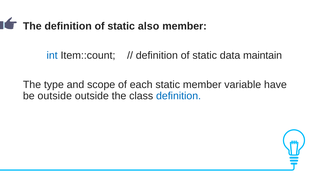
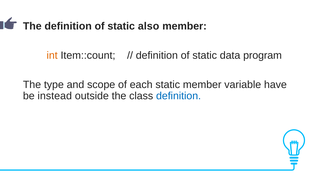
int colour: blue -> orange
maintain: maintain -> program
be outside: outside -> instead
